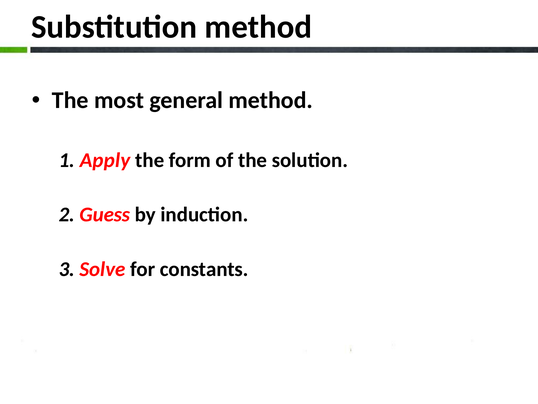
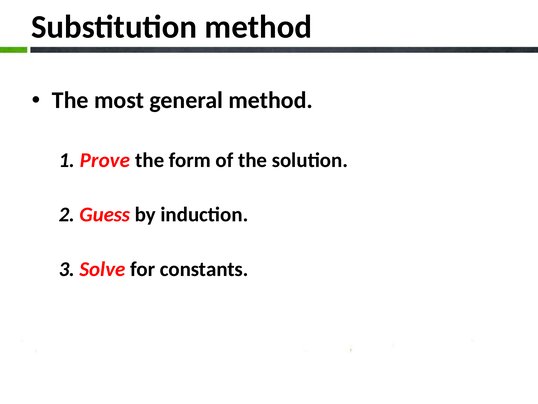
Apply: Apply -> Prove
